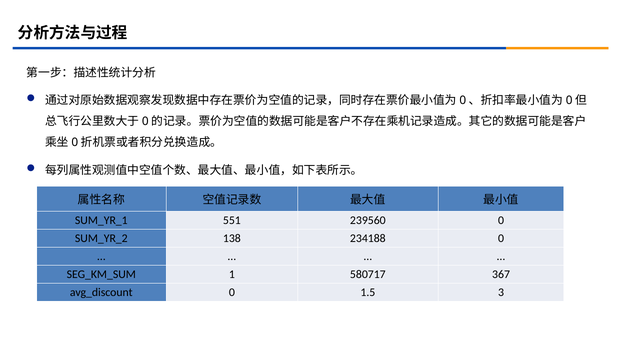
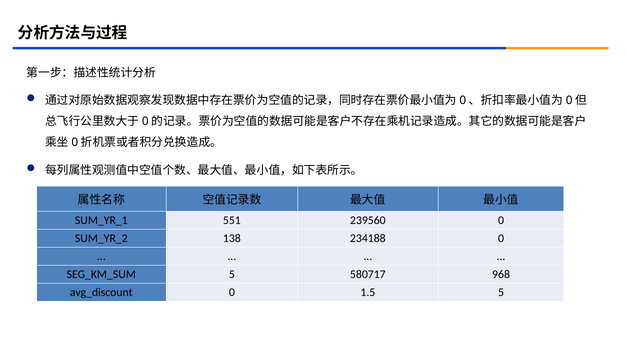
1 at (232, 275): 1 -> 5
367: 367 -> 968
1.5 3: 3 -> 5
